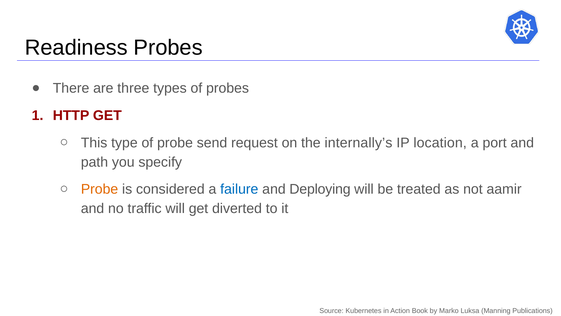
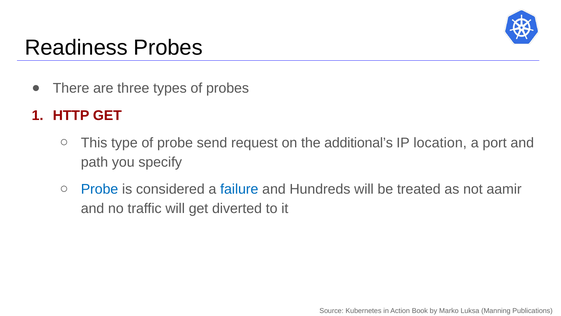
internally’s: internally’s -> additional’s
Probe at (100, 189) colour: orange -> blue
Deploying: Deploying -> Hundreds
